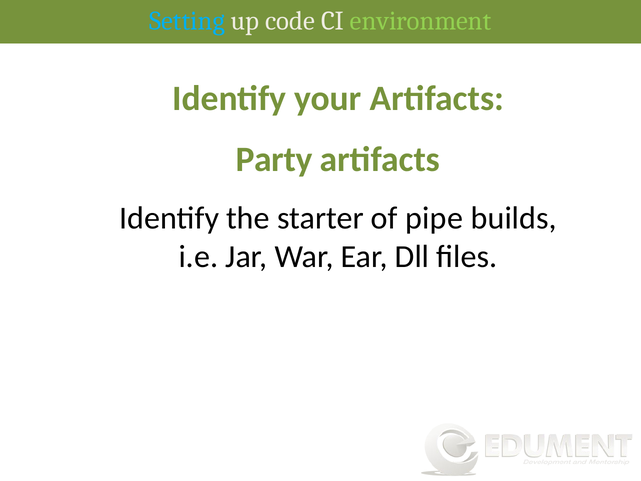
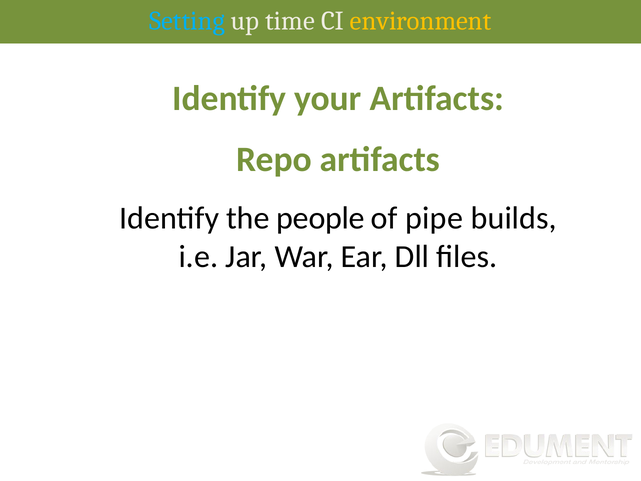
code: code -> time
environment colour: light green -> yellow
Party: Party -> Repo
starter: starter -> people
